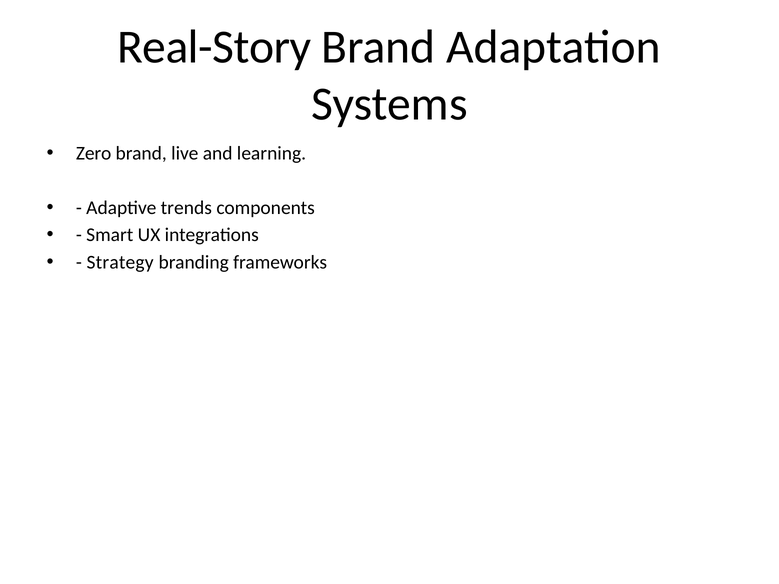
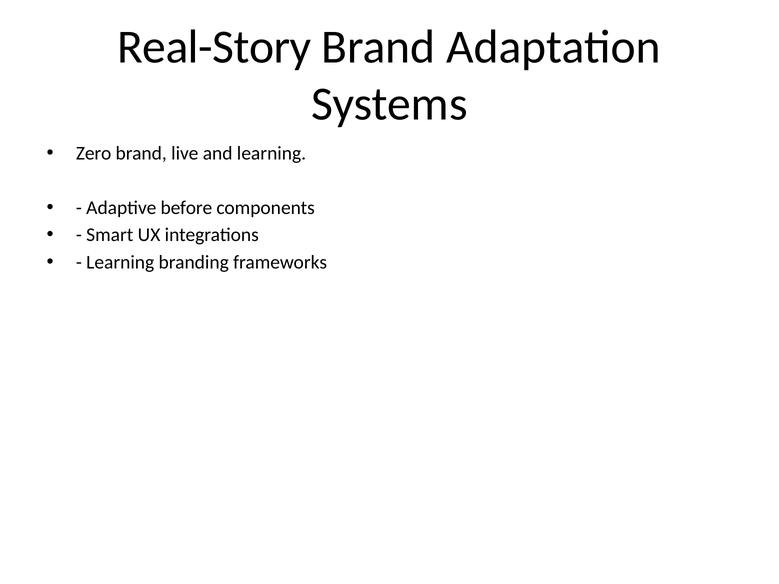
trends: trends -> before
Strategy at (120, 262): Strategy -> Learning
